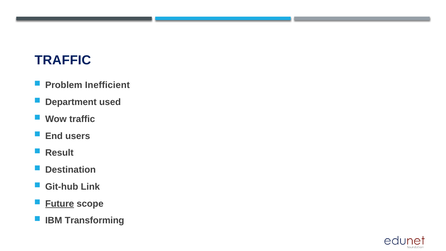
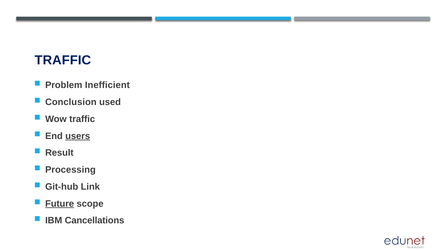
Department: Department -> Conclusion
users underline: none -> present
Destination: Destination -> Processing
Transforming: Transforming -> Cancellations
